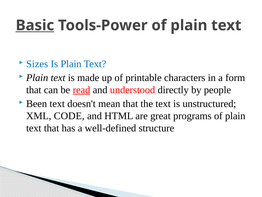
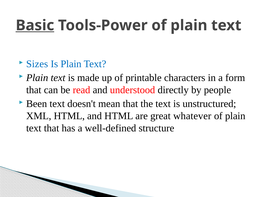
read underline: present -> none
XML CODE: CODE -> HTML
programs: programs -> whatever
